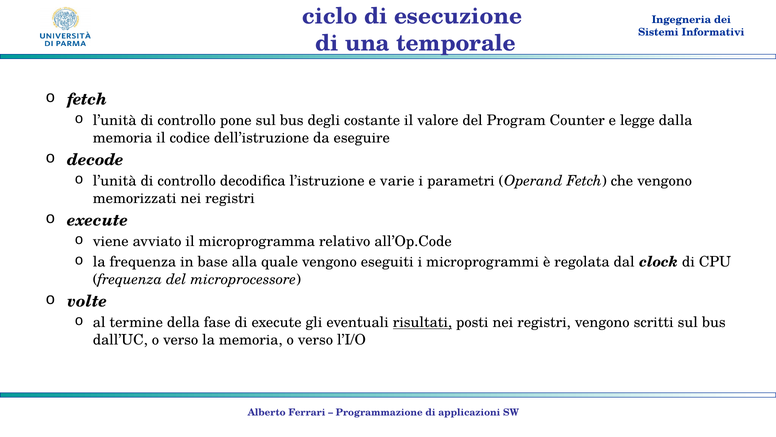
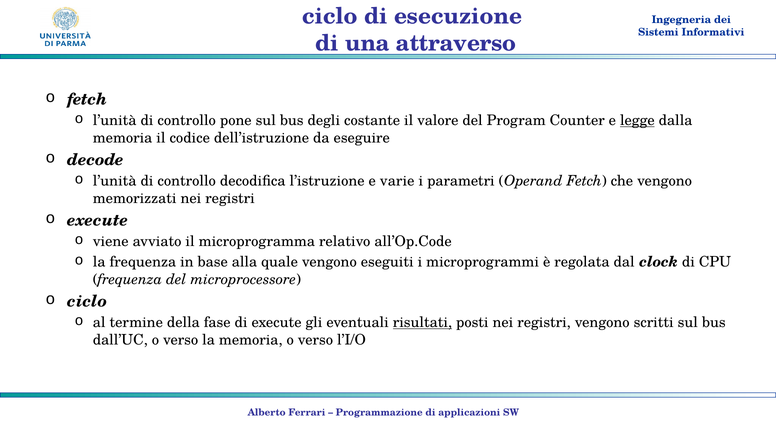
temporale: temporale -> attraverso
legge underline: none -> present
o volte: volte -> ciclo
